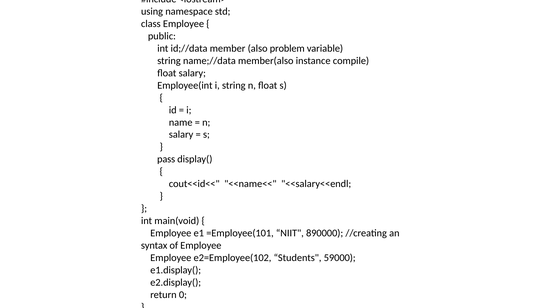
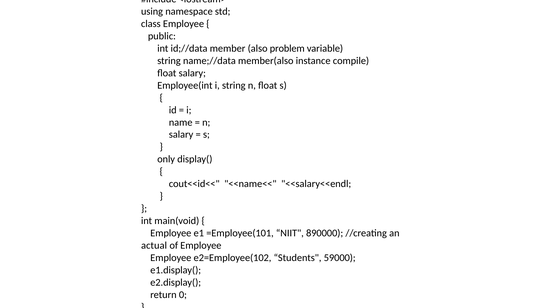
pass: pass -> only
syntax: syntax -> actual
